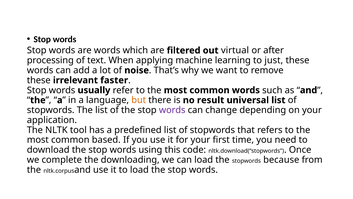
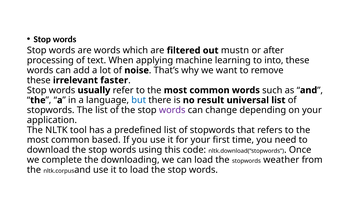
virtual: virtual -> mustn
just: just -> into
but colour: orange -> blue
because: because -> weather
